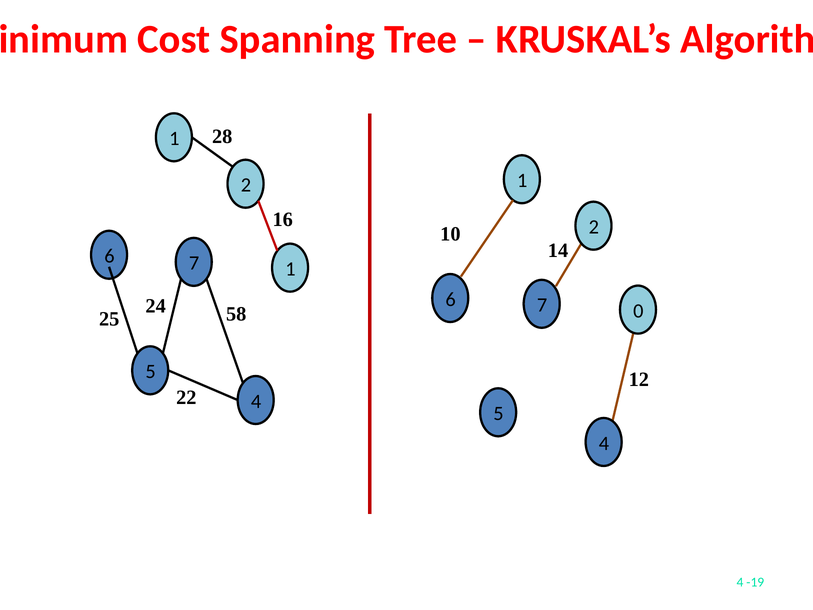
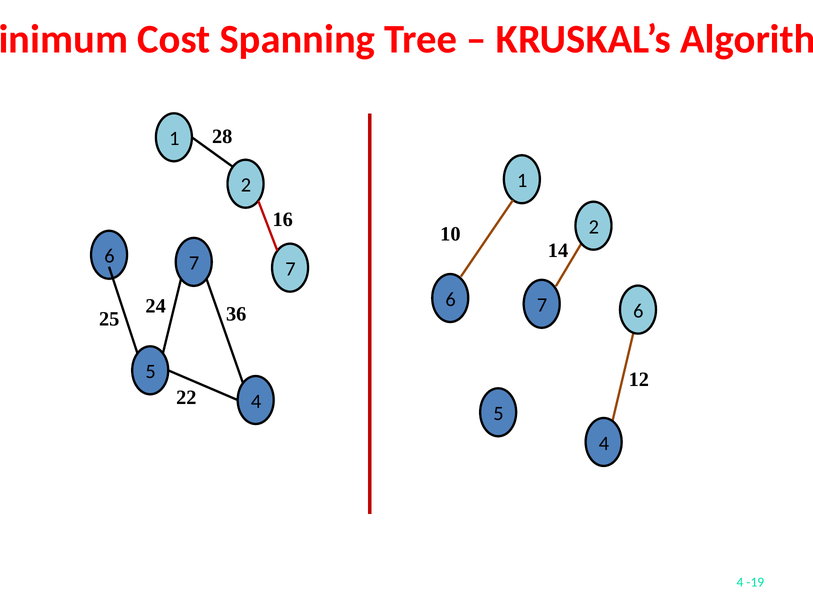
7 1: 1 -> 7
7 0: 0 -> 6
58: 58 -> 36
